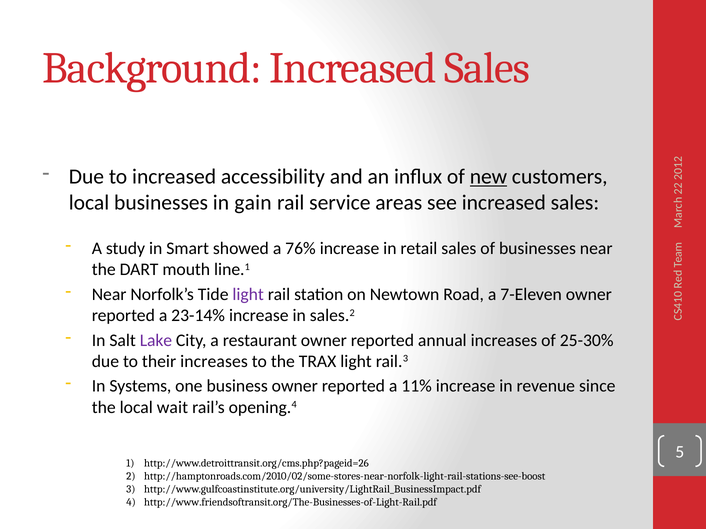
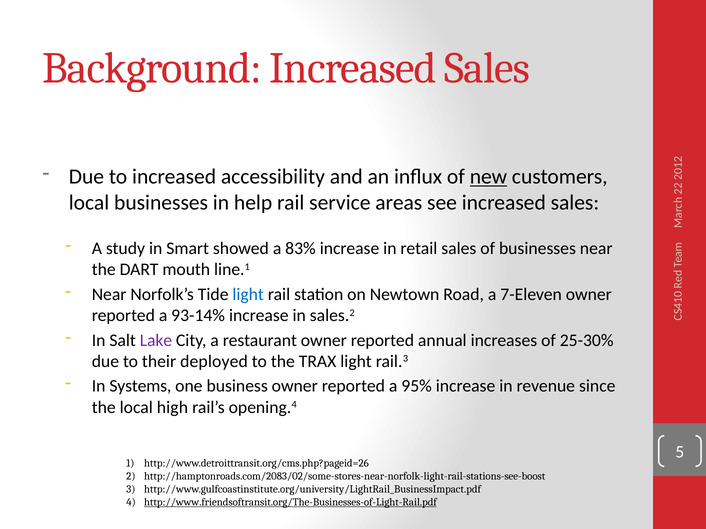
gain: gain -> help
76%: 76% -> 83%
light at (248, 295) colour: purple -> blue
23-14%: 23-14% -> 93-14%
their increases: increases -> deployed
11%: 11% -> 95%
wait: wait -> high
http://hamptonroads.com/2010/02/some-stores-near-norfolk-light-rail-stations-see-boost: http://hamptonroads.com/2010/02/some-stores-near-norfolk-light-rail-stations-see-boost -> http://hamptonroads.com/2083/02/some-stores-near-norfolk-light-rail-stations-see-boost
http://www.friendsoftransit.org/The-Businesses-of-Light-Rail.pdf underline: none -> present
